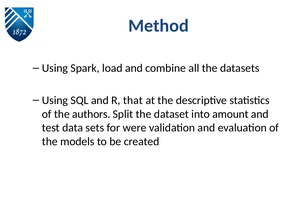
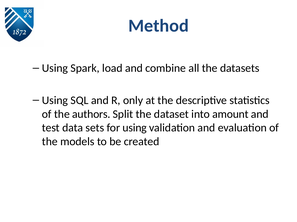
that: that -> only
for were: were -> using
